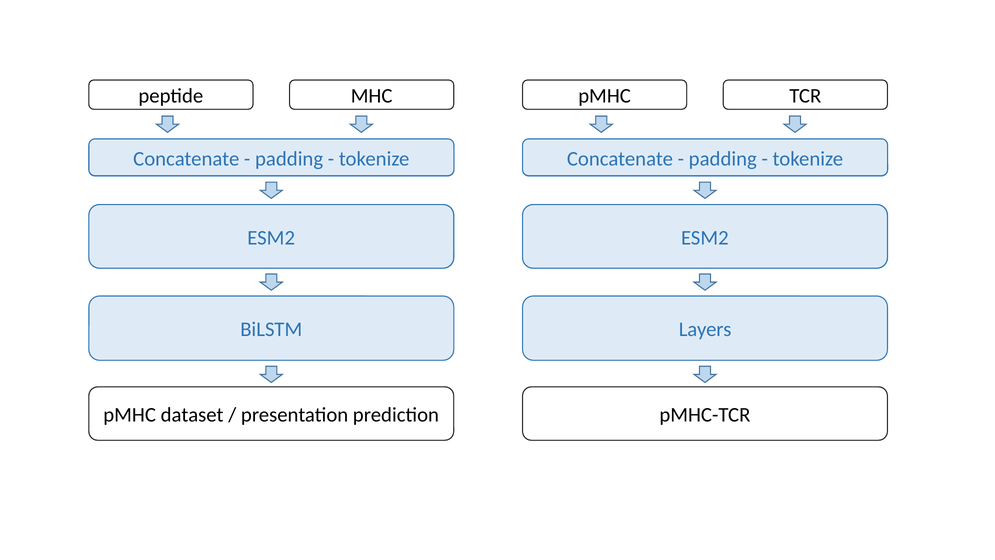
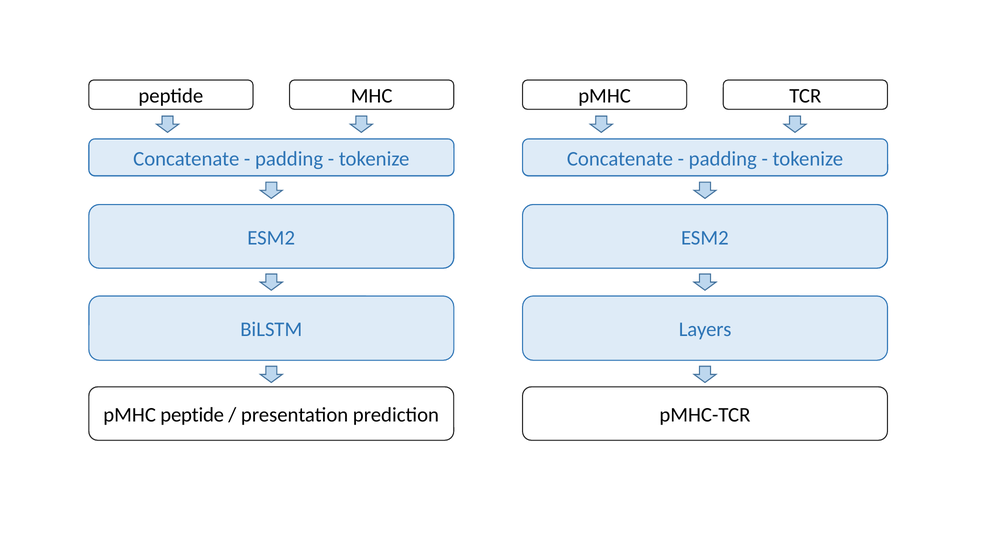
pMHC dataset: dataset -> peptide
